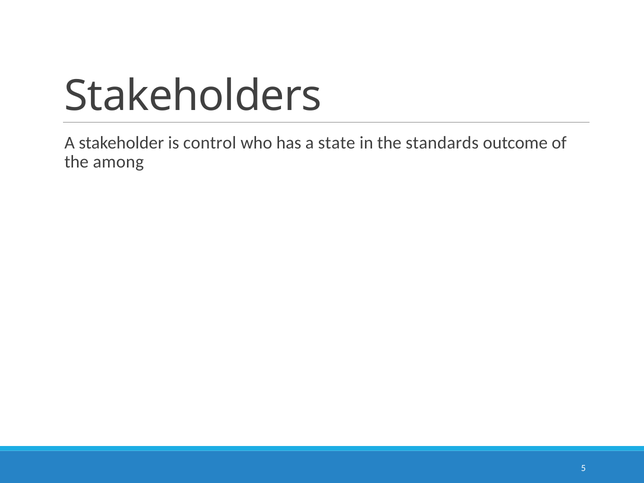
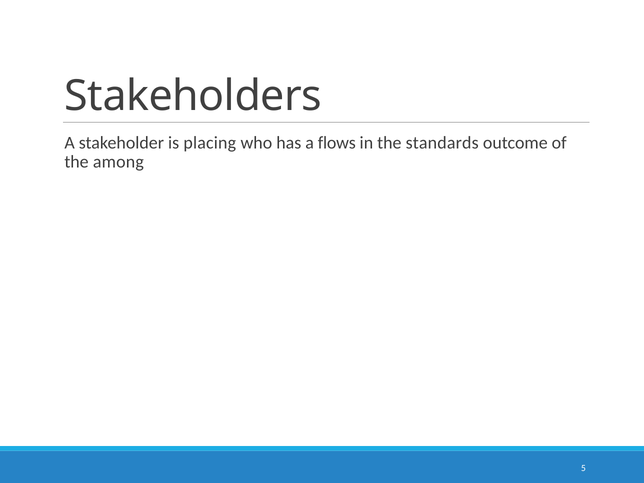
control: control -> placing
state: state -> flows
